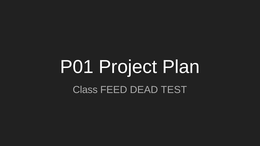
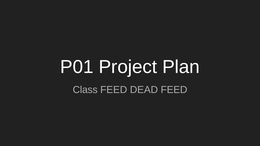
DEAD TEST: TEST -> FEED
